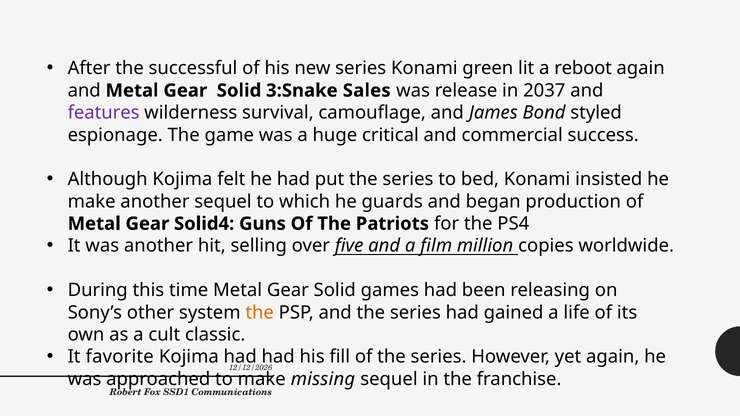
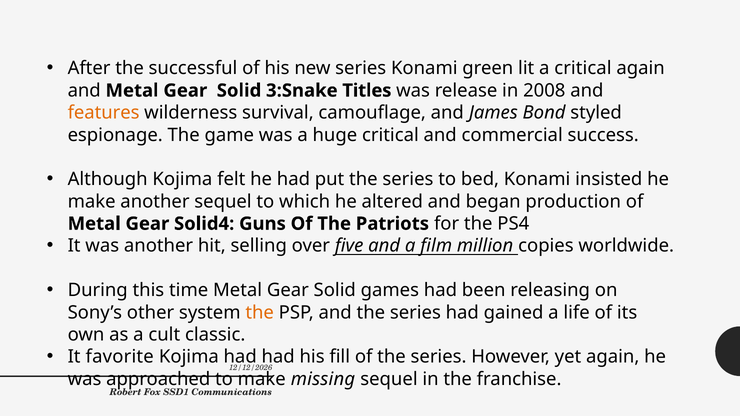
a reboot: reboot -> critical
Sales: Sales -> Titles
2037: 2037 -> 2008
features colour: purple -> orange
guards: guards -> altered
